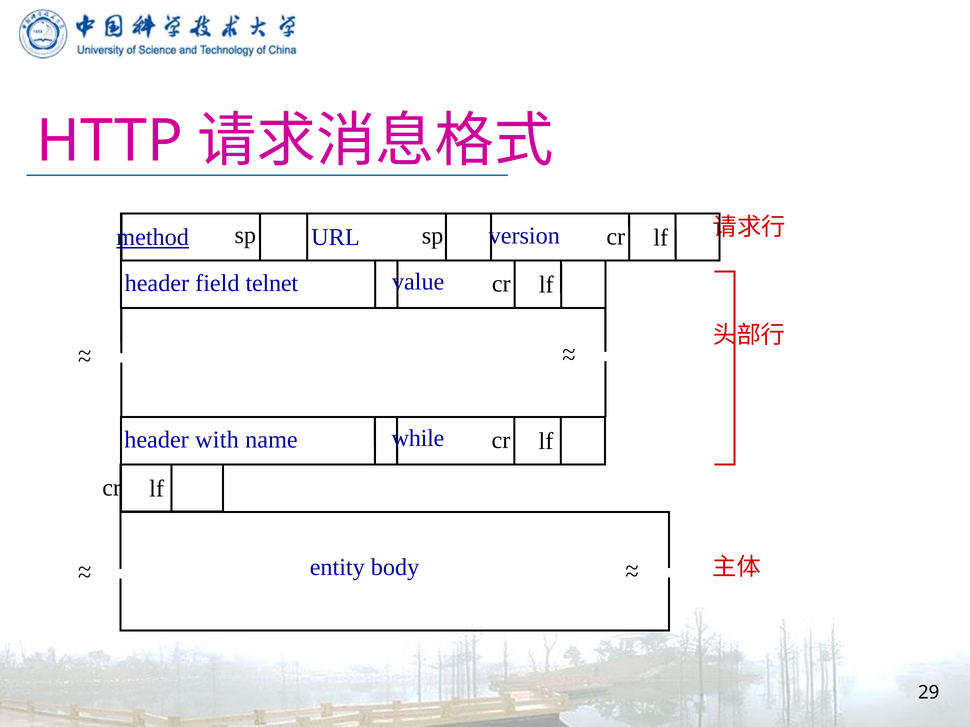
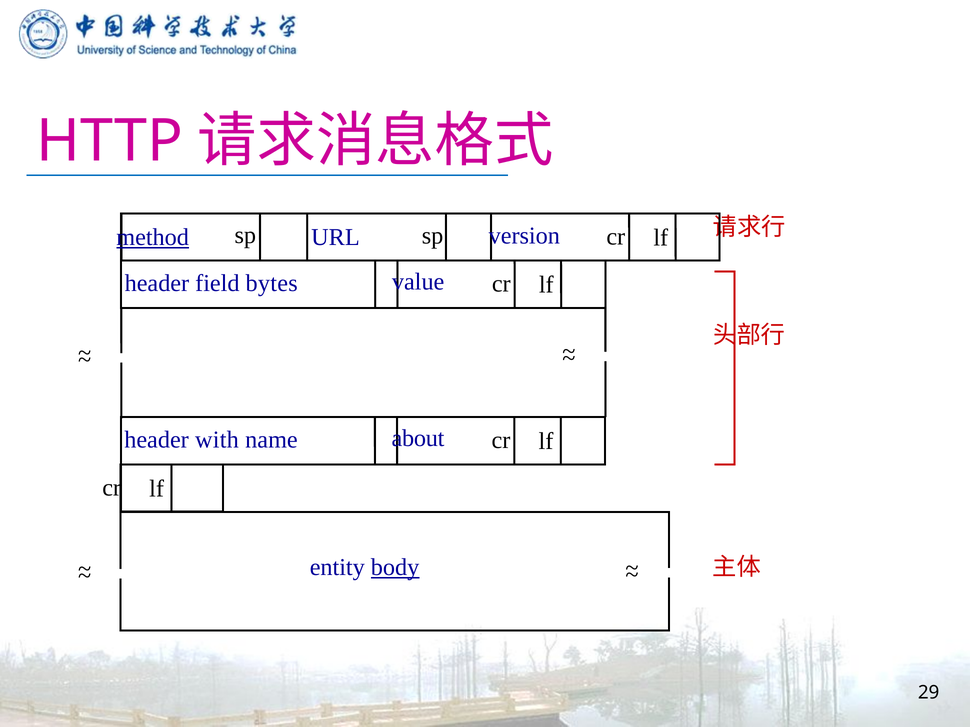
telnet: telnet -> bytes
while: while -> about
body underline: none -> present
